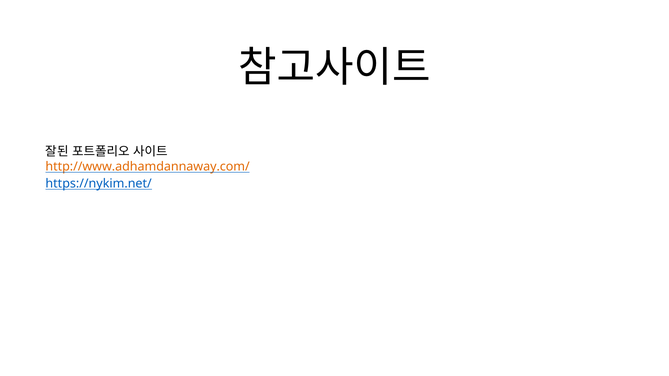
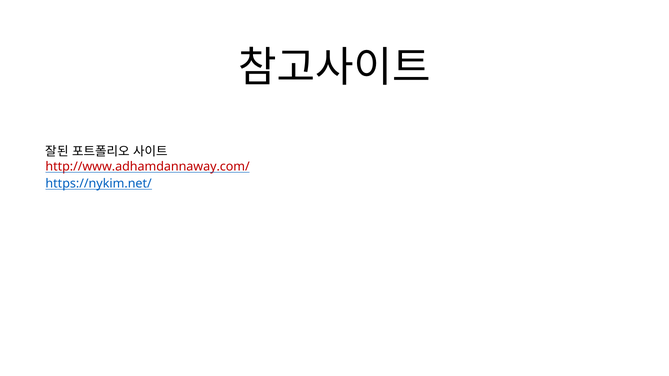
http://www.adhamdannaway.com/ colour: orange -> red
